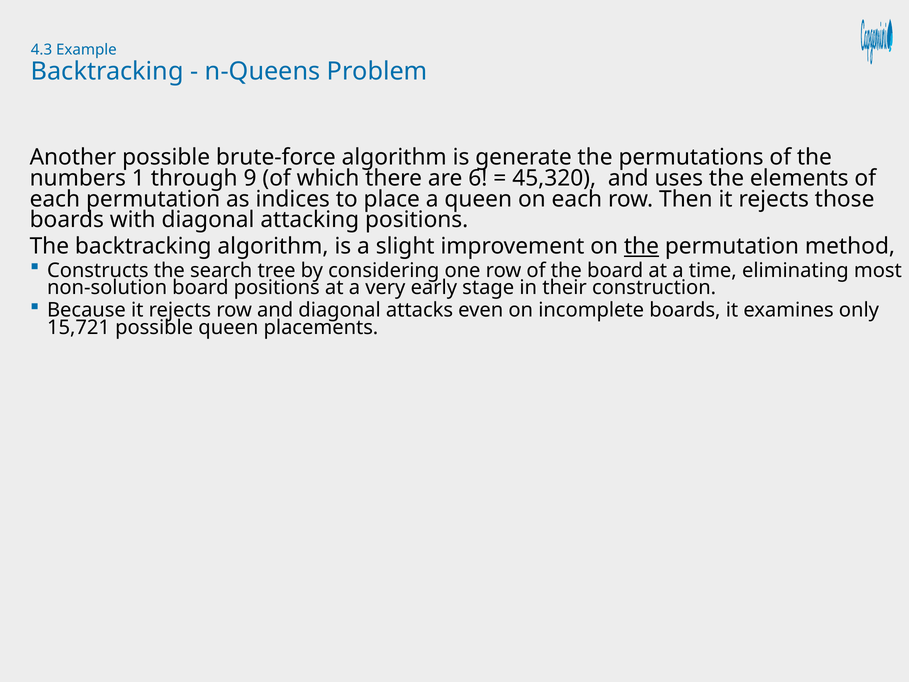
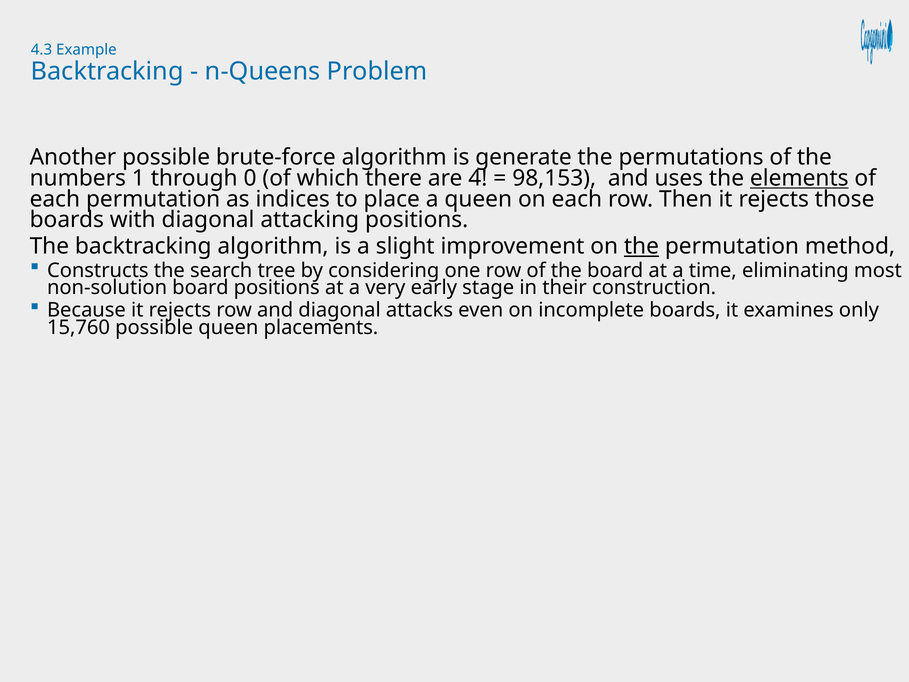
9: 9 -> 0
6: 6 -> 4
45,320: 45,320 -> 98,153
elements underline: none -> present
15,721: 15,721 -> 15,760
